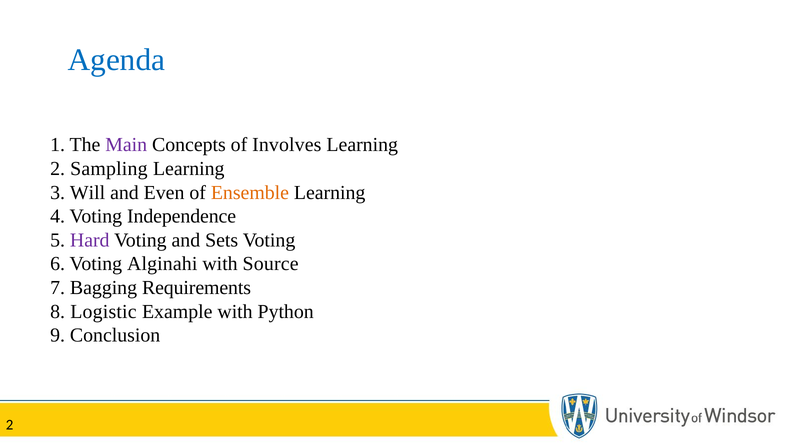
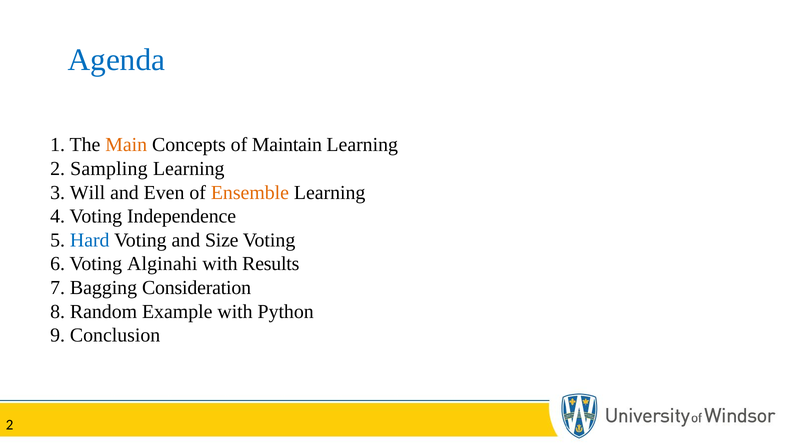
Main colour: purple -> orange
Involves: Involves -> Maintain
Hard colour: purple -> blue
Sets: Sets -> Size
Source: Source -> Results
Requirements: Requirements -> Consideration
Logistic: Logistic -> Random
